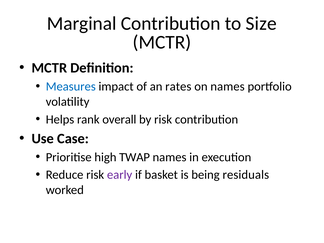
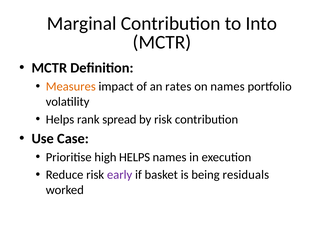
Size: Size -> Into
Measures colour: blue -> orange
overall: overall -> spread
high TWAP: TWAP -> HELPS
